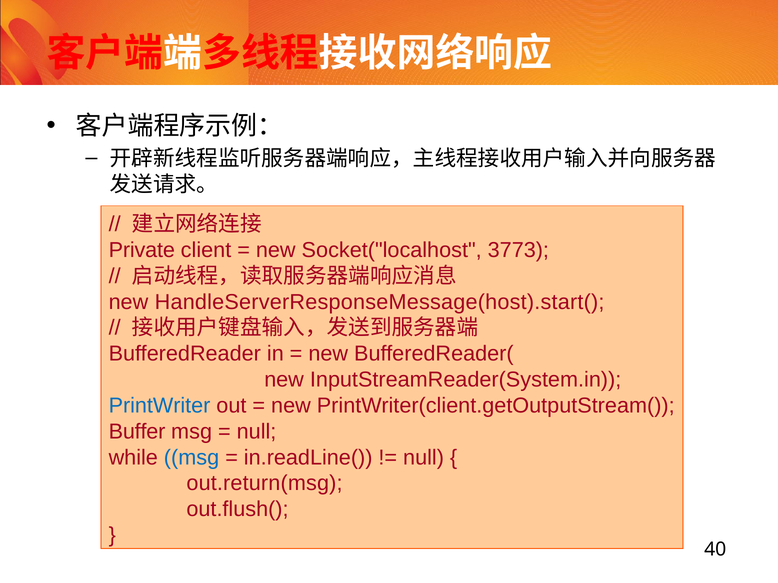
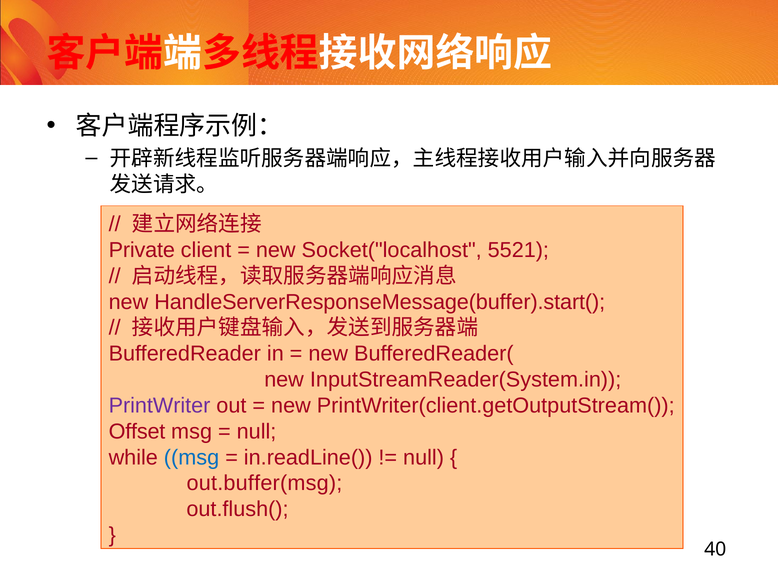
3773: 3773 -> 5521
HandleServerResponseMessage(host).start(: HandleServerResponseMessage(host).start( -> HandleServerResponseMessage(buffer).start(
PrintWriter colour: blue -> purple
Buffer: Buffer -> Offset
out.return(msg: out.return(msg -> out.buffer(msg
